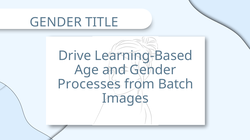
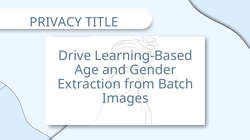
GENDER at (56, 22): GENDER -> PRIVACY
Processes: Processes -> Extraction
